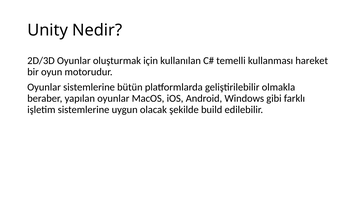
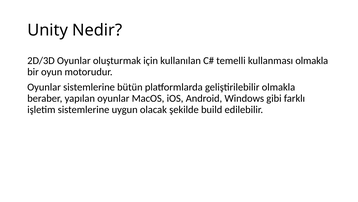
kullanması hareket: hareket -> olmakla
